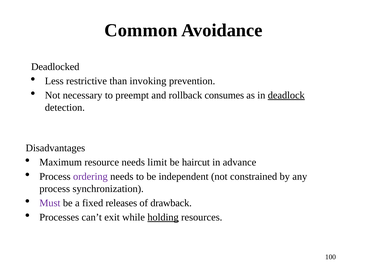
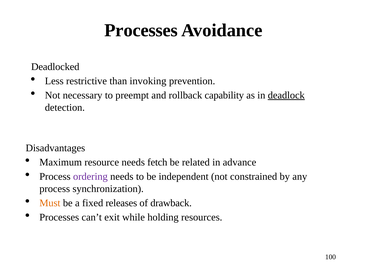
Common at (141, 30): Common -> Processes
consumes: consumes -> capability
limit: limit -> fetch
haircut: haircut -> related
Must colour: purple -> orange
holding underline: present -> none
